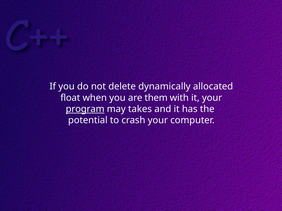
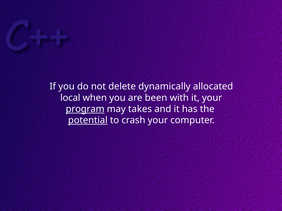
float: float -> local
them: them -> been
potential underline: none -> present
